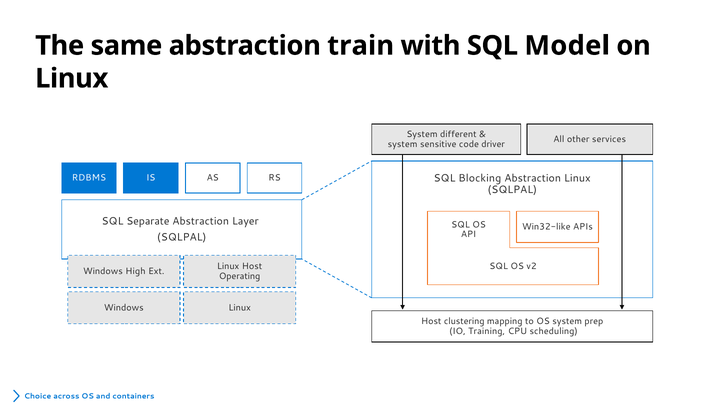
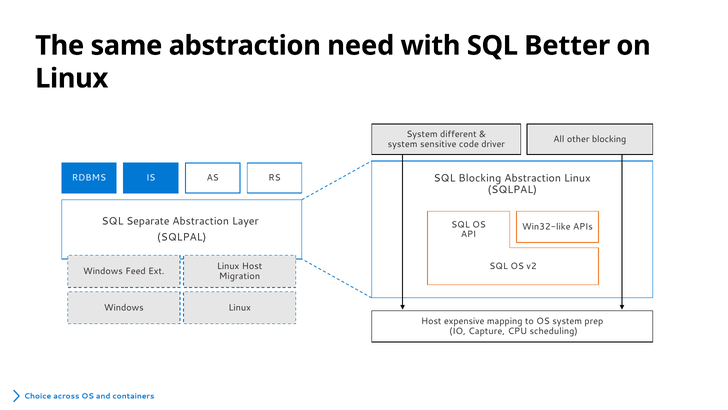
train: train -> need
Model: Model -> Better
other services: services -> blocking
High: High -> Feed
Operating: Operating -> Migration
clustering: clustering -> expensive
Training: Training -> Capture
